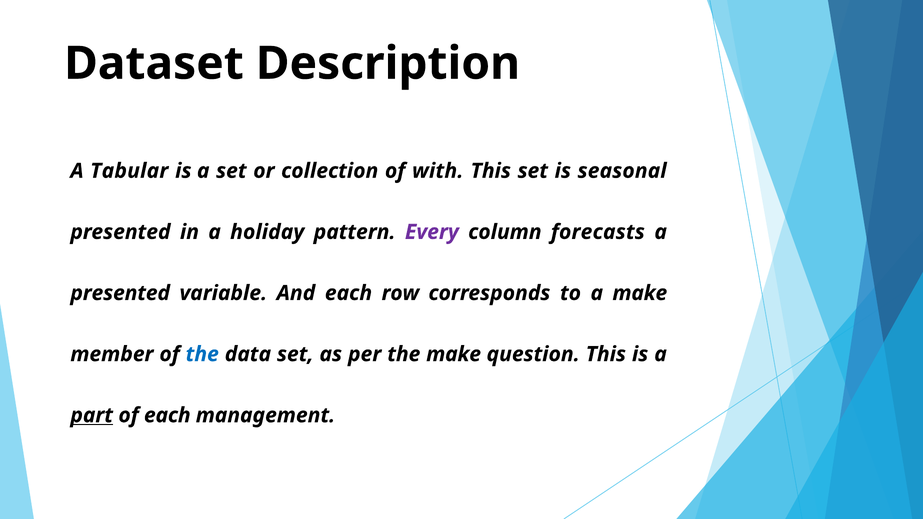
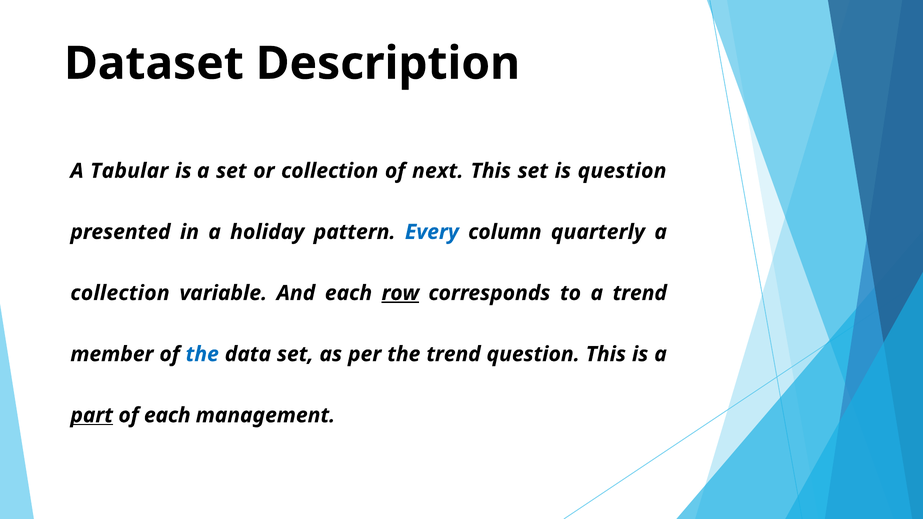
with: with -> next
is seasonal: seasonal -> question
Every colour: purple -> blue
forecasts: forecasts -> quarterly
presented at (120, 293): presented -> collection
row underline: none -> present
a make: make -> trend
the make: make -> trend
